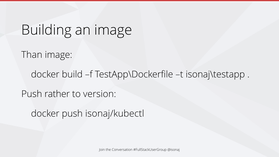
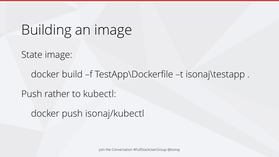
Than: Than -> State
version: version -> kubectl
